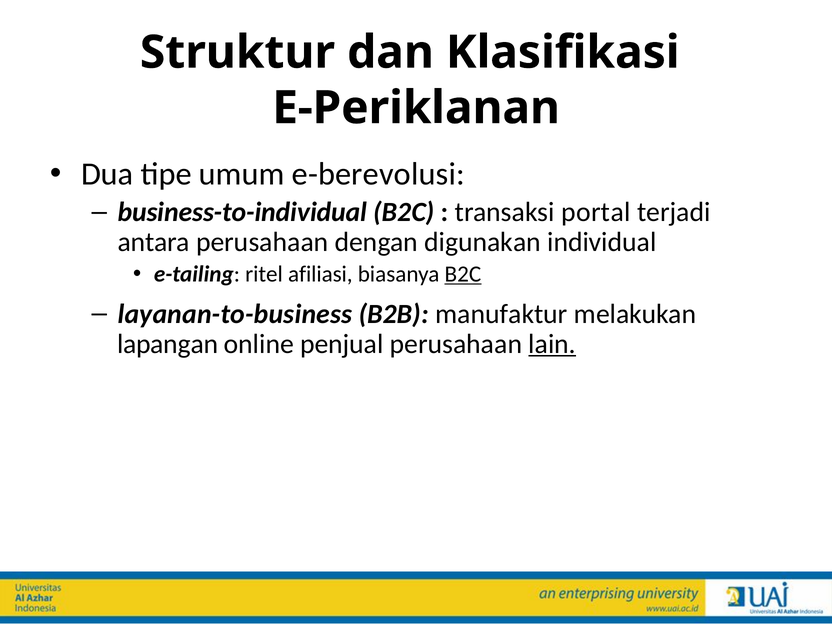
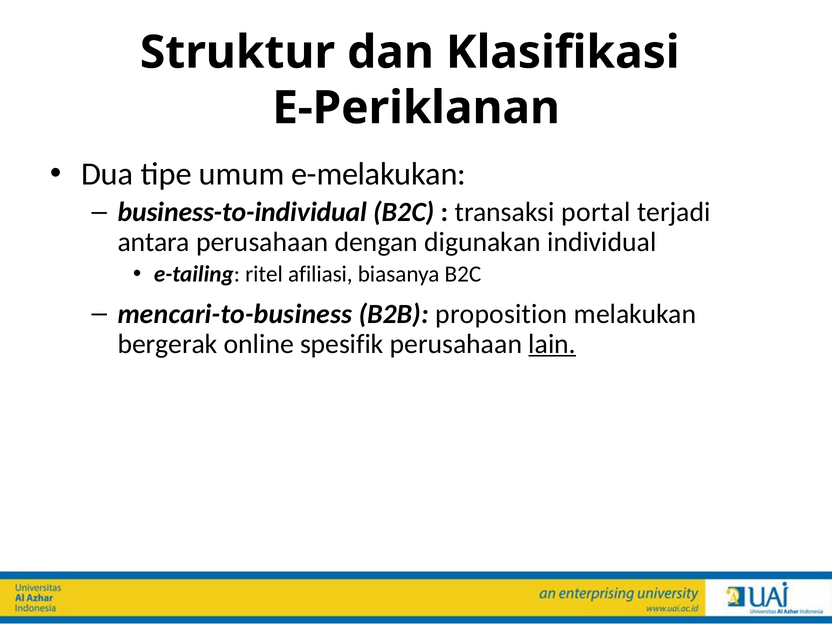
e-berevolusi: e-berevolusi -> e-melakukan
B2C at (463, 274) underline: present -> none
layanan-to-business: layanan-to-business -> mencari-to-business
manufaktur: manufaktur -> proposition
lapangan: lapangan -> bergerak
penjual: penjual -> spesifik
